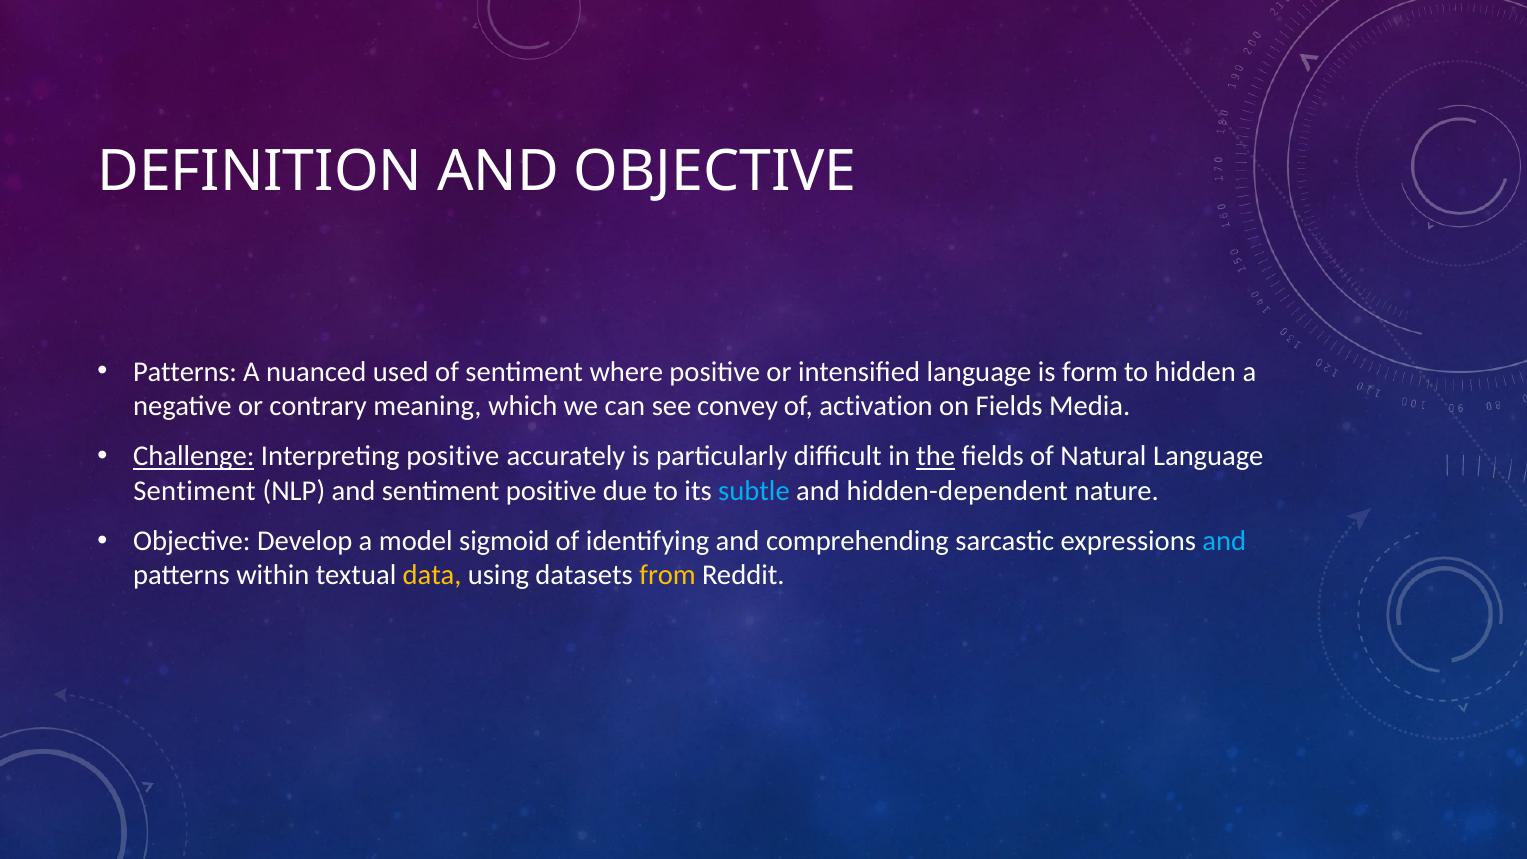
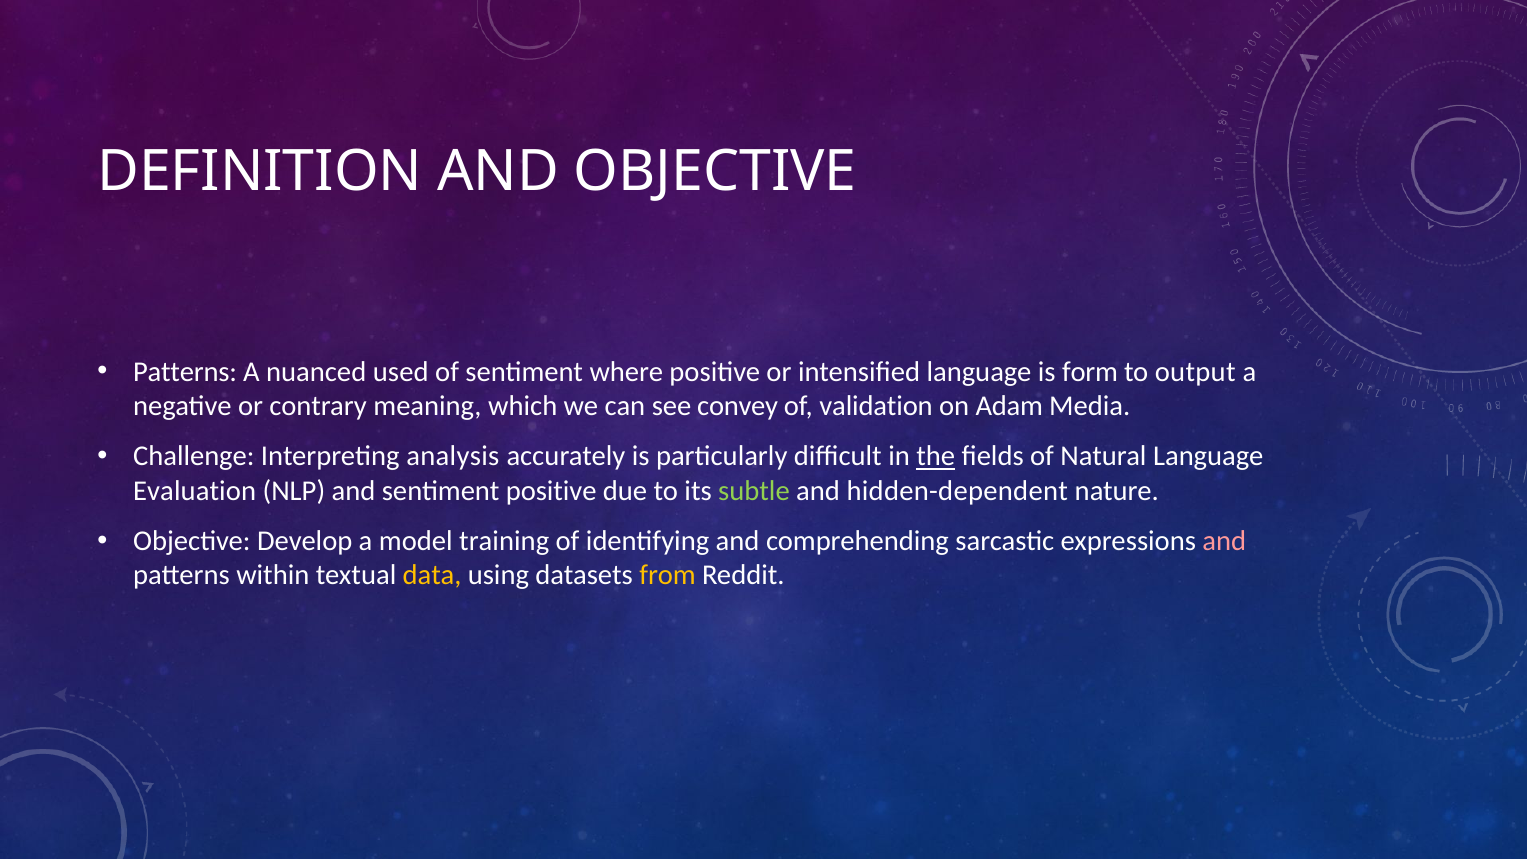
hidden: hidden -> output
activation: activation -> validation
on Fields: Fields -> Adam
Challenge underline: present -> none
Interpreting positive: positive -> analysis
Sentiment at (195, 491): Sentiment -> Evaluation
subtle colour: light blue -> light green
sigmoid: sigmoid -> training
and at (1224, 541) colour: light blue -> pink
